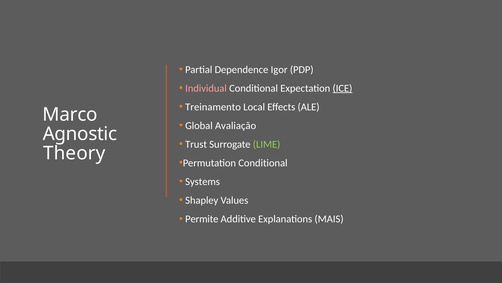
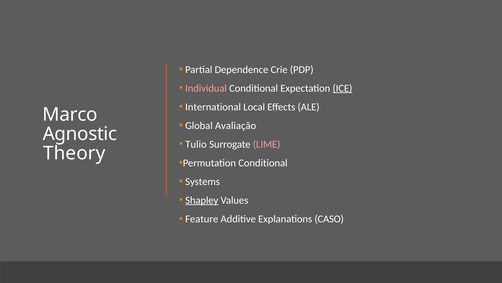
Igor: Igor -> Crie
Treinamento: Treinamento -> International
Trust: Trust -> Tulio
LIME colour: light green -> pink
Shapley underline: none -> present
Permite: Permite -> Feature
MAIS: MAIS -> CASO
